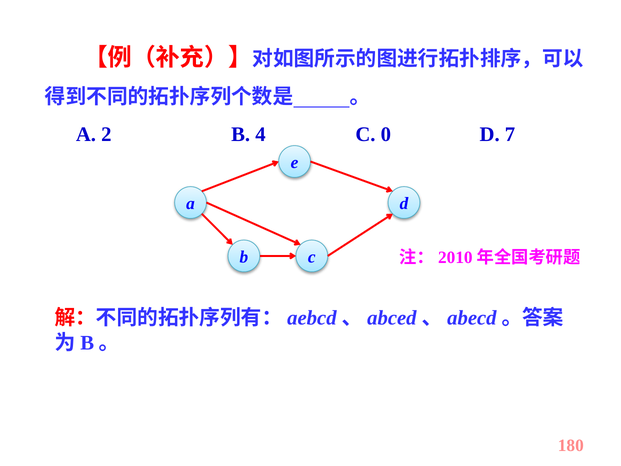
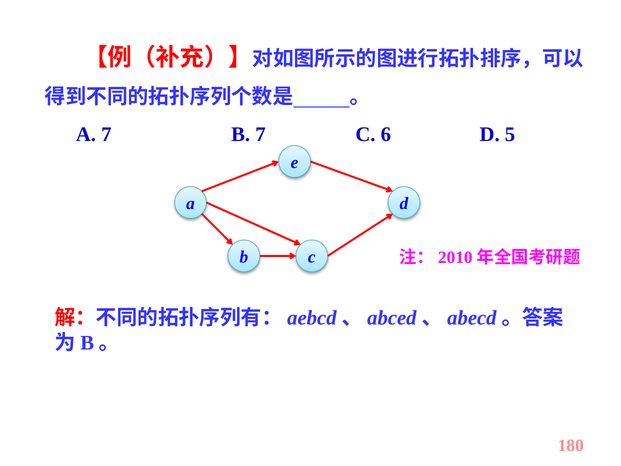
A 2: 2 -> 7
B 4: 4 -> 7
0: 0 -> 6
7: 7 -> 5
